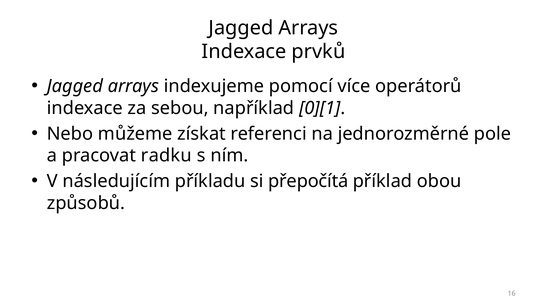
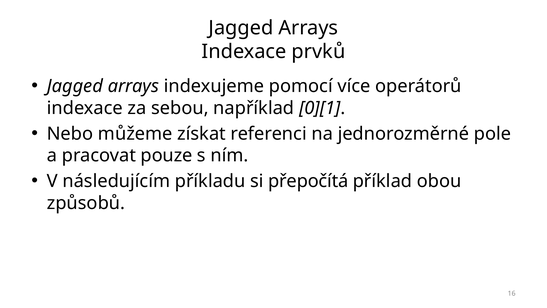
radku: radku -> pouze
